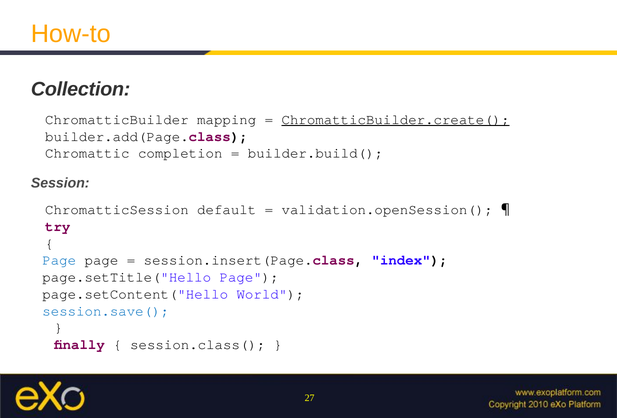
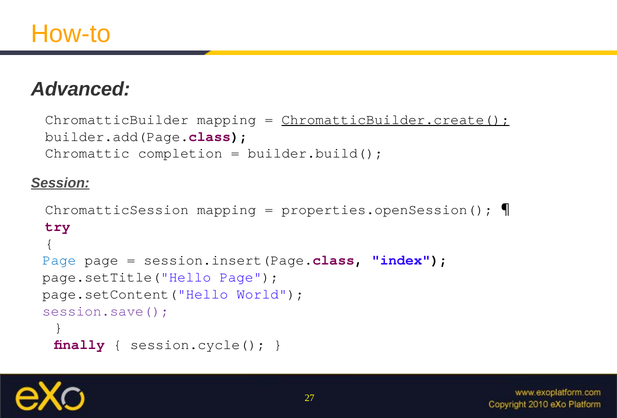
Collection: Collection -> Advanced
Session underline: none -> present
ChromatticSession default: default -> mapping
validation.openSession(: validation.openSession( -> properties.openSession(
session.save( colour: blue -> purple
session.class(: session.class( -> session.cycle(
